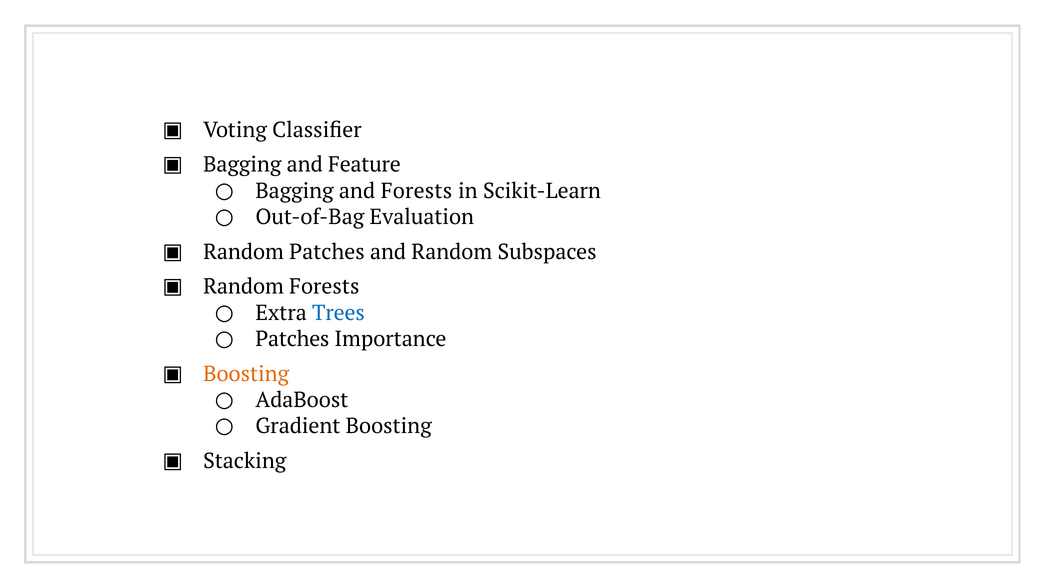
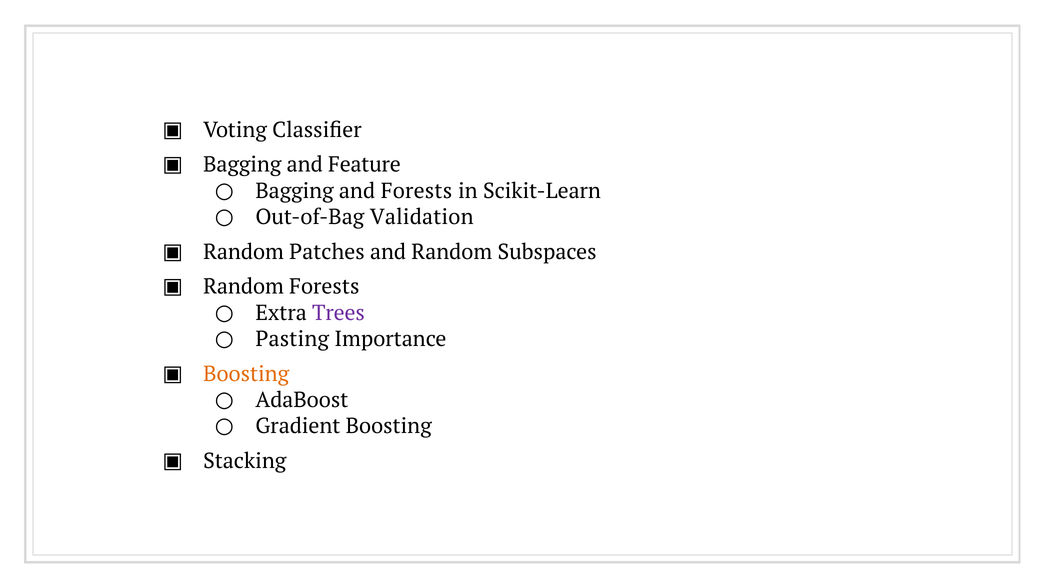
Evaluation: Evaluation -> Validation
Trees colour: blue -> purple
Patches at (292, 339): Patches -> Pasting
